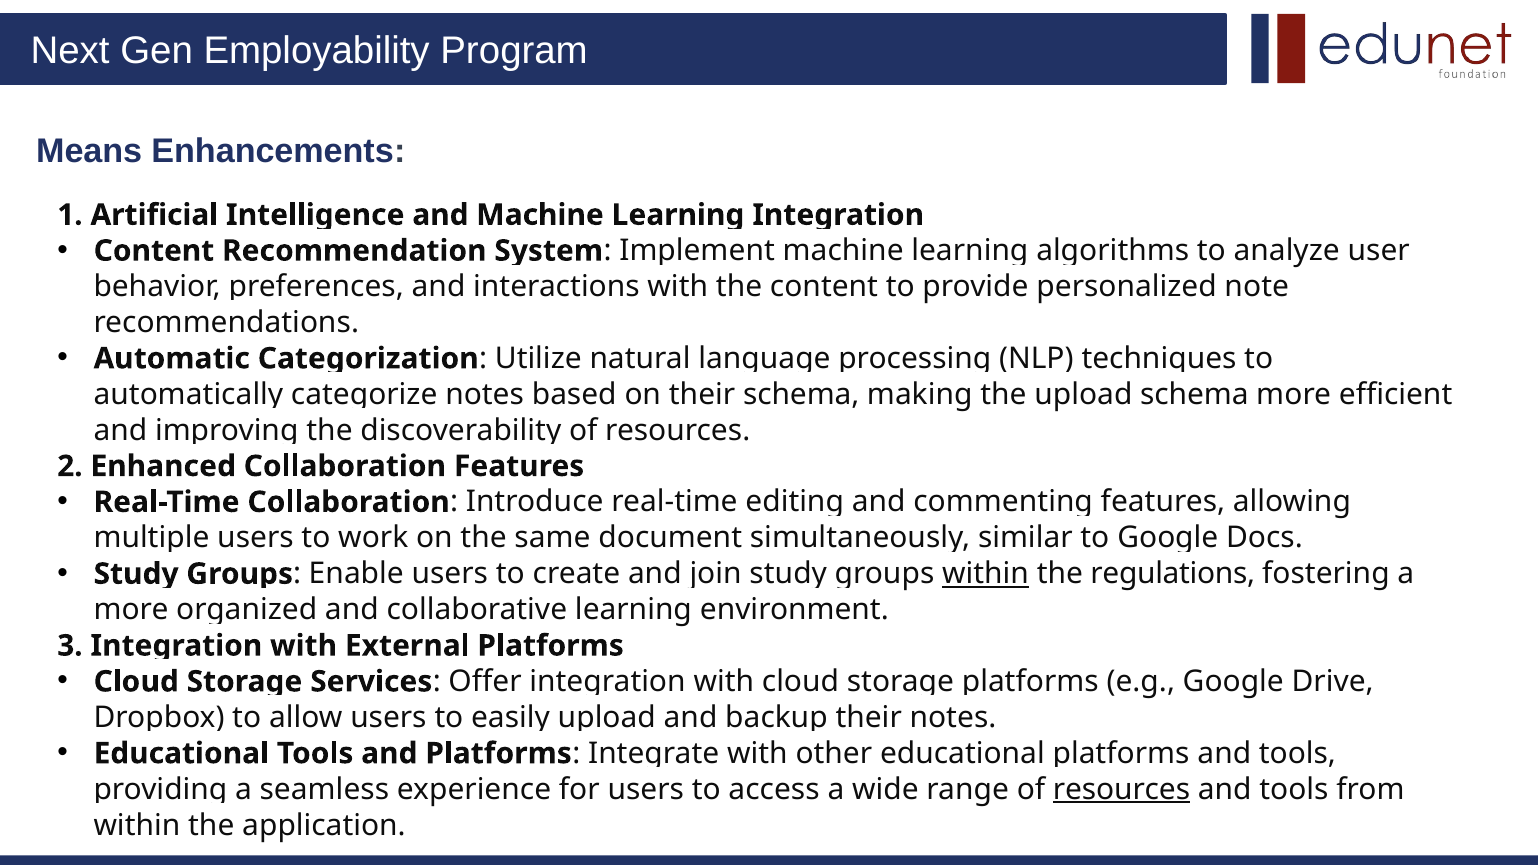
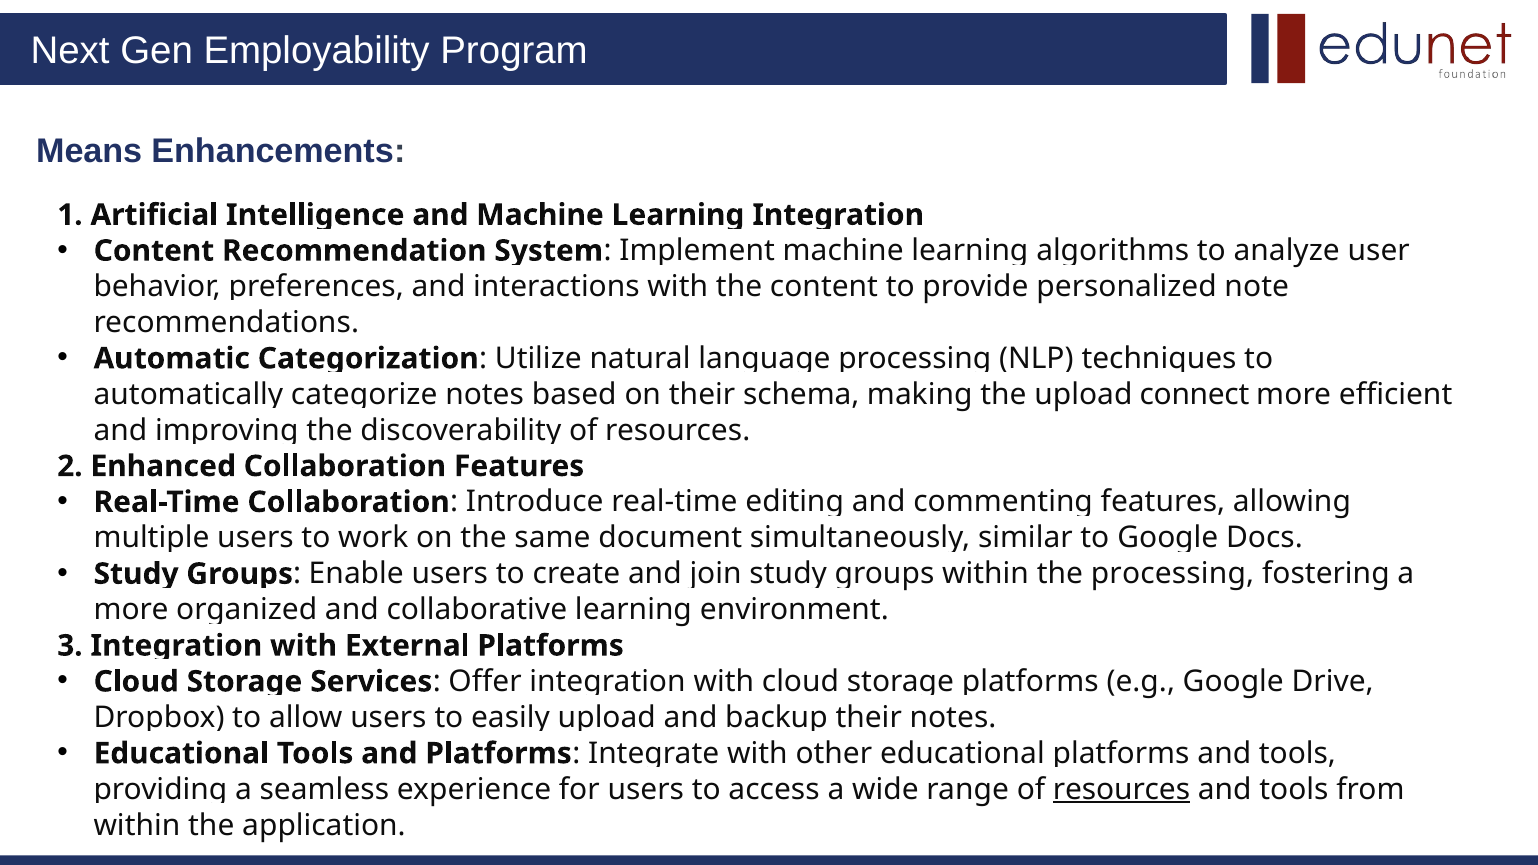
upload schema: schema -> connect
within at (985, 574) underline: present -> none
the regulations: regulations -> processing
